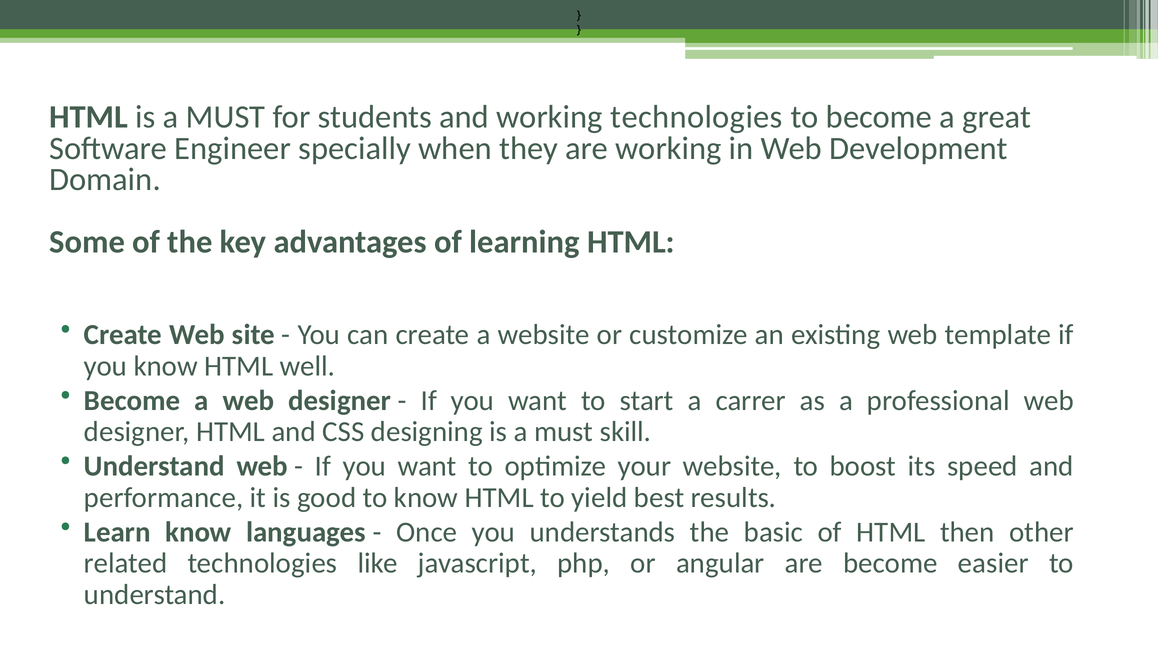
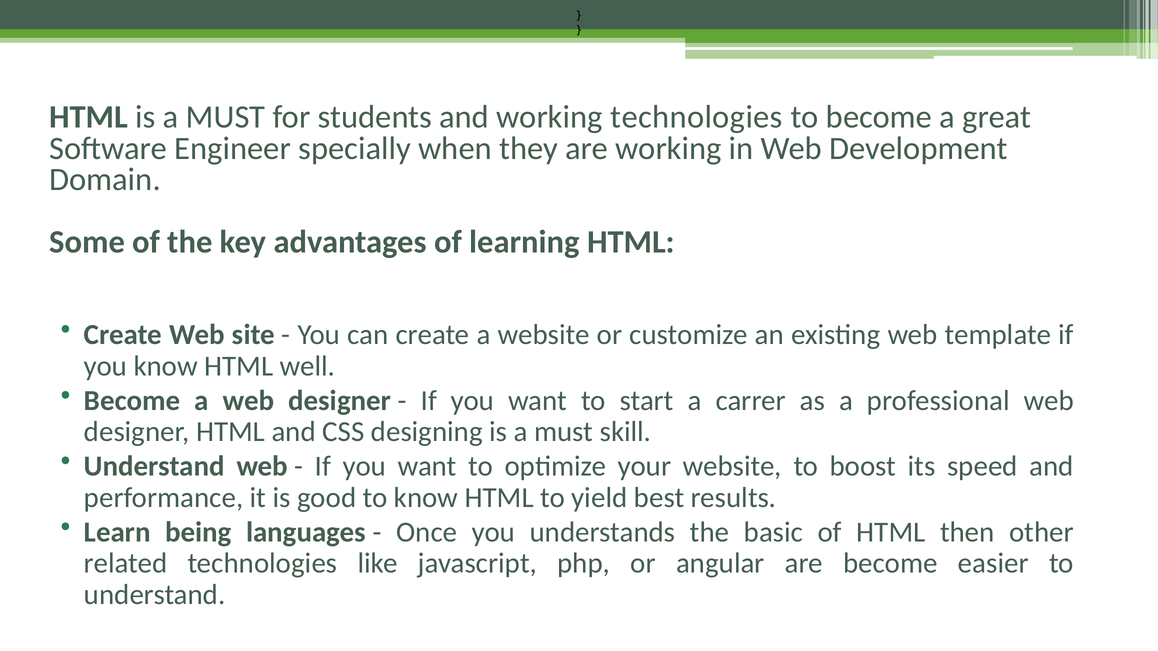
Learn know: know -> being
